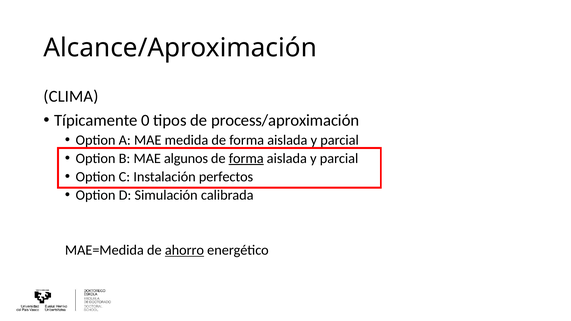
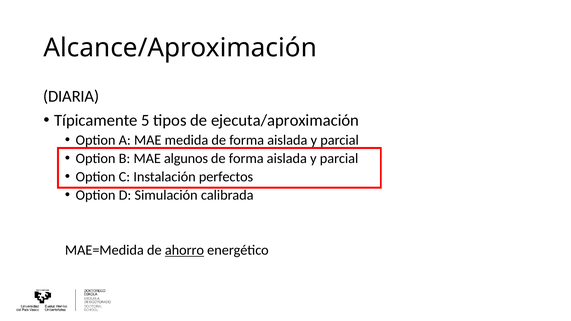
CLIMA: CLIMA -> DIARIA
0: 0 -> 5
process/aproximación: process/aproximación -> ejecuta/aproximación
forma at (246, 158) underline: present -> none
